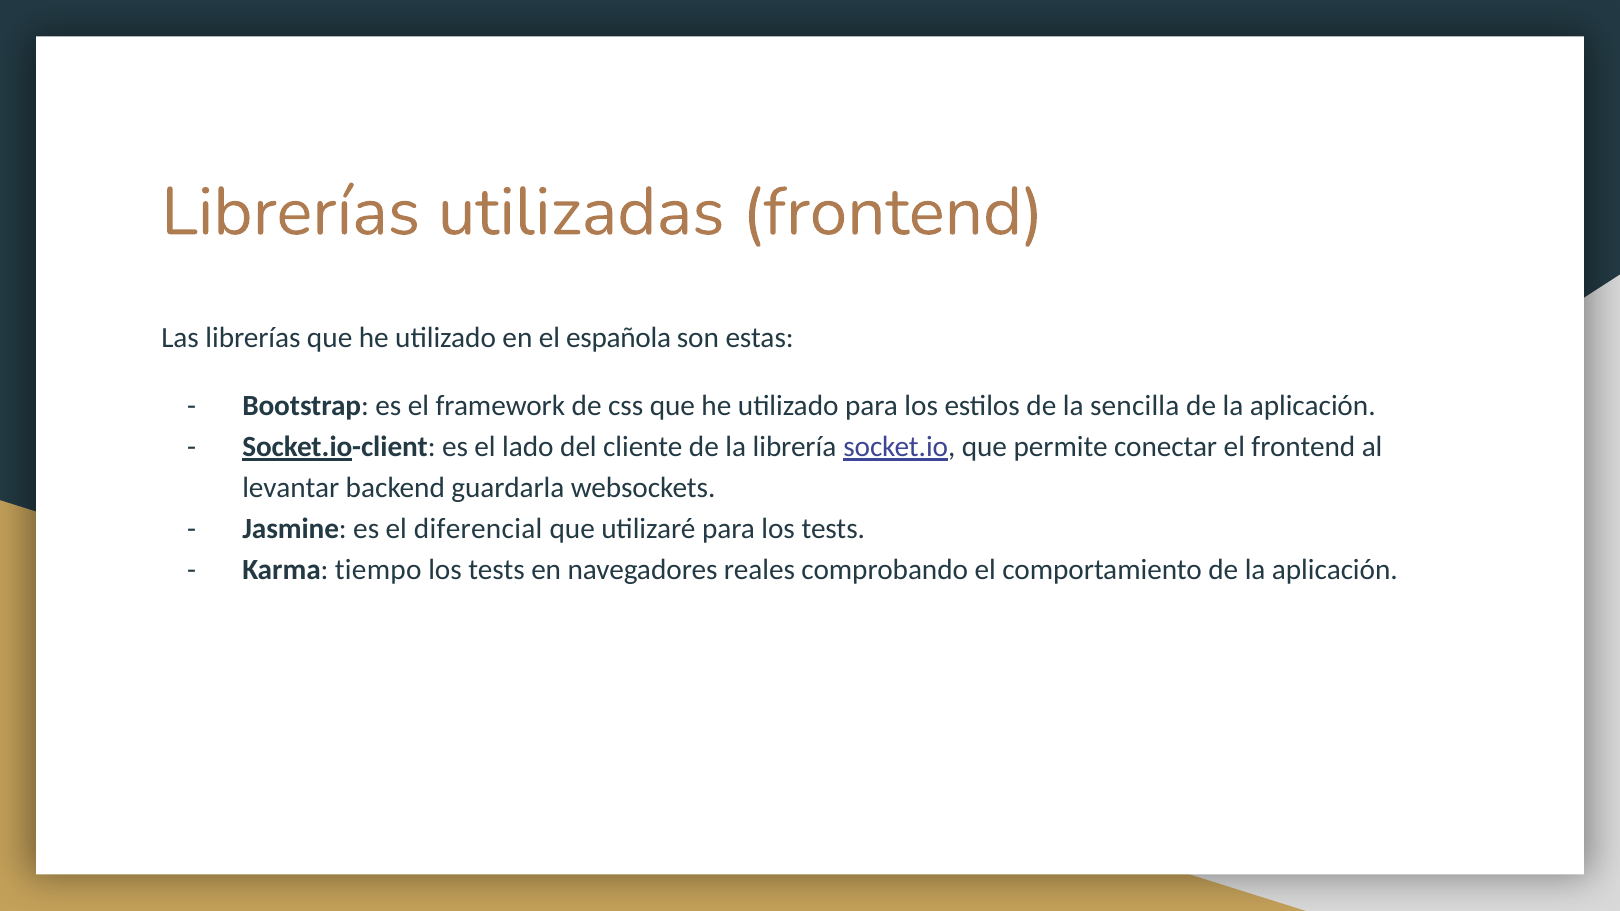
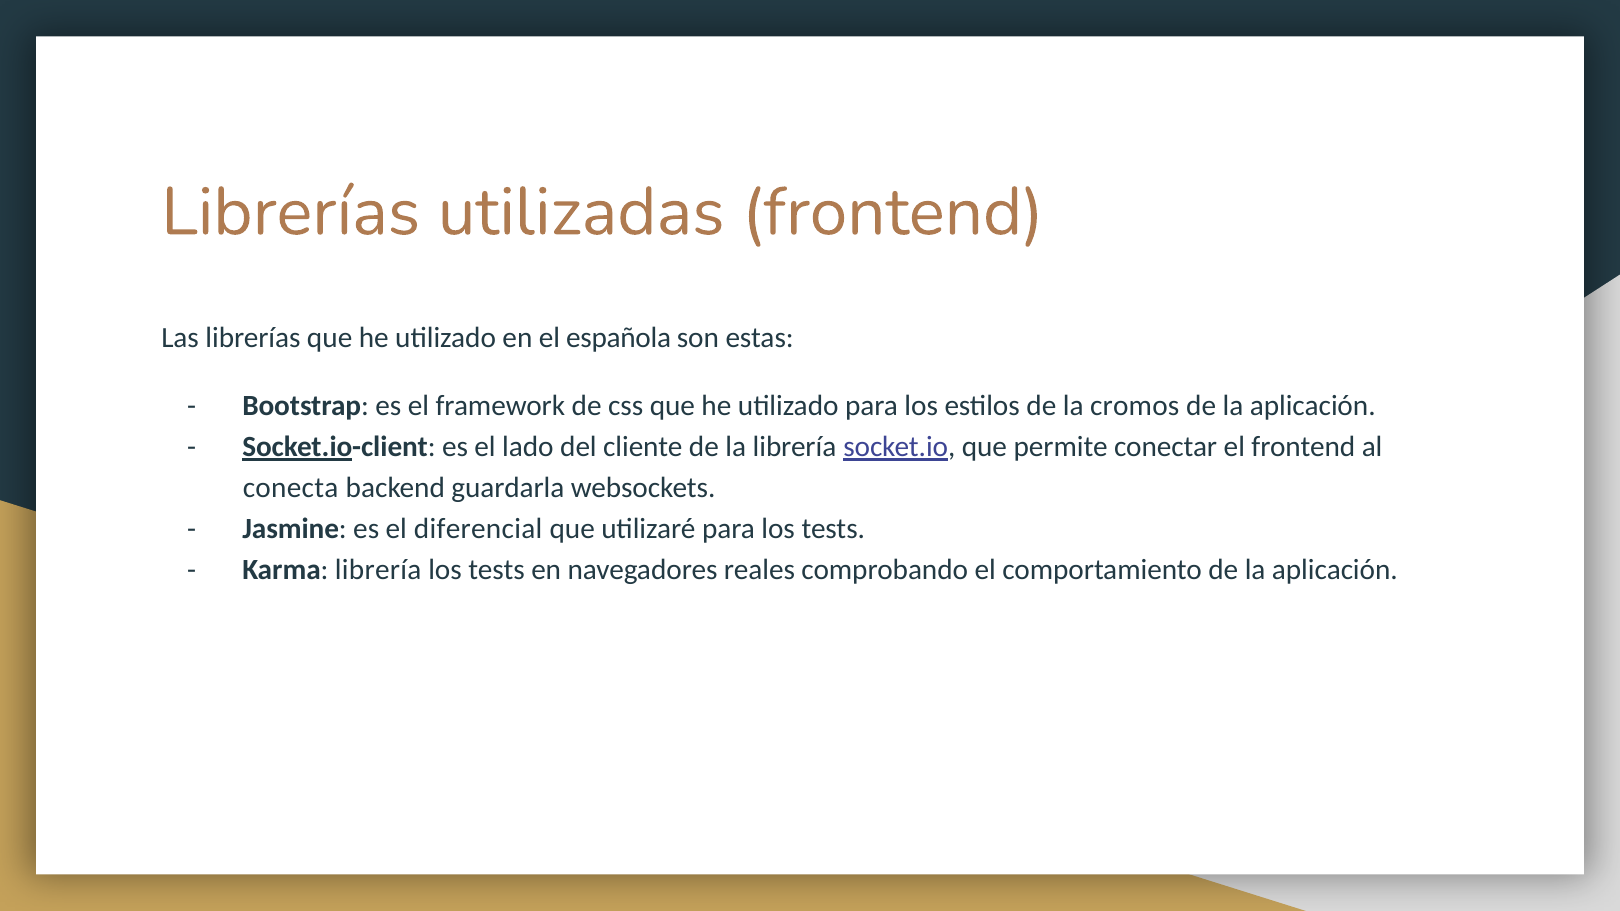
sencilla: sencilla -> cromos
levantar: levantar -> conecta
Karma tiempo: tiempo -> librería
